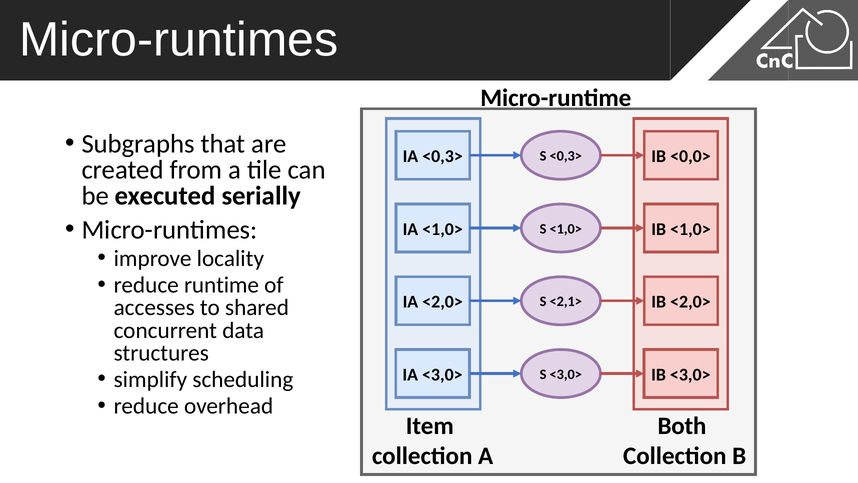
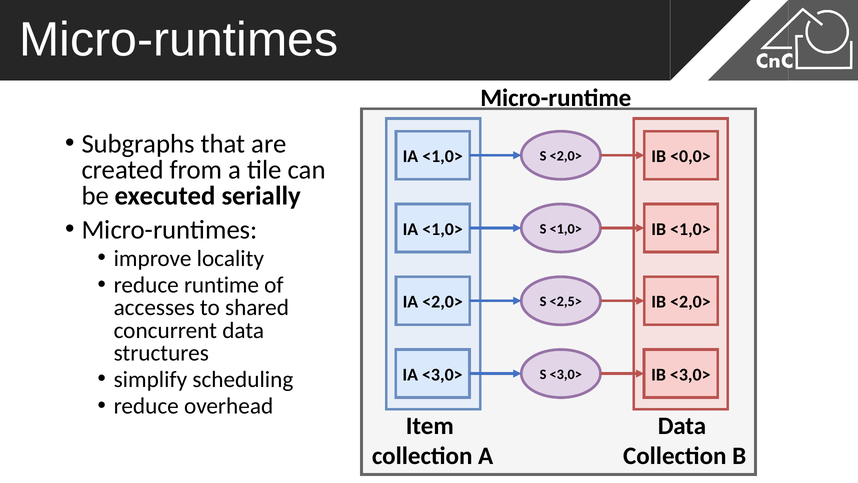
<0,3> at (443, 156): <0,3> -> <1,0>
S <0,3>: <0,3> -> <2,0>
<2,1>: <2,1> -> <2,5>
Both at (682, 425): Both -> Data
